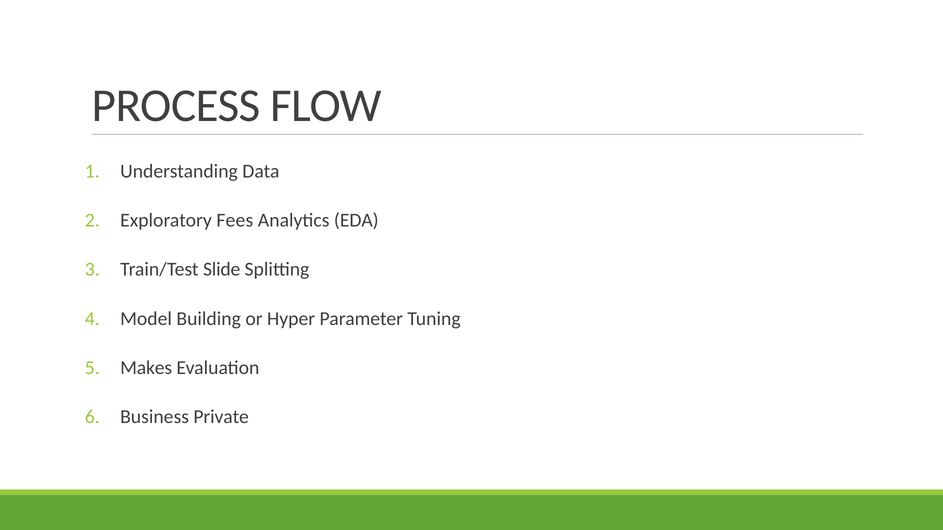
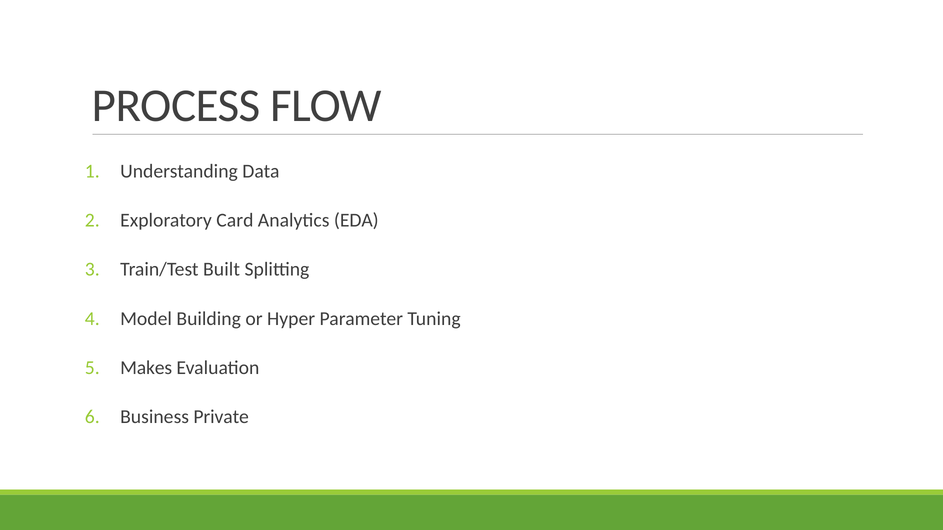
Fees: Fees -> Card
Slide: Slide -> Built
